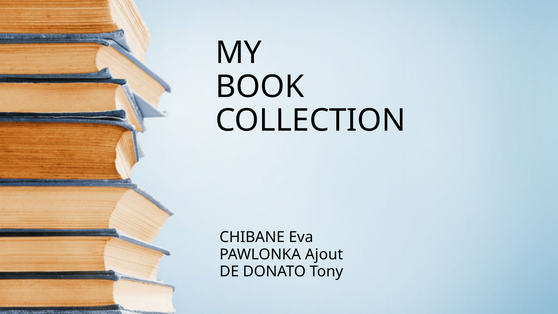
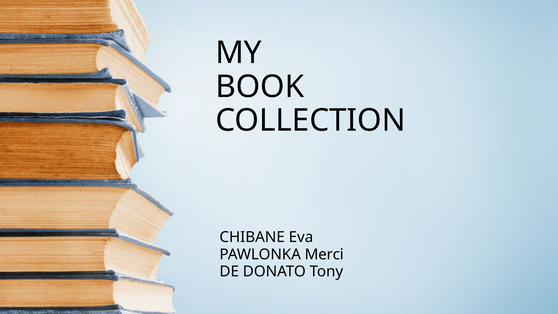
Ajout: Ajout -> Merci
